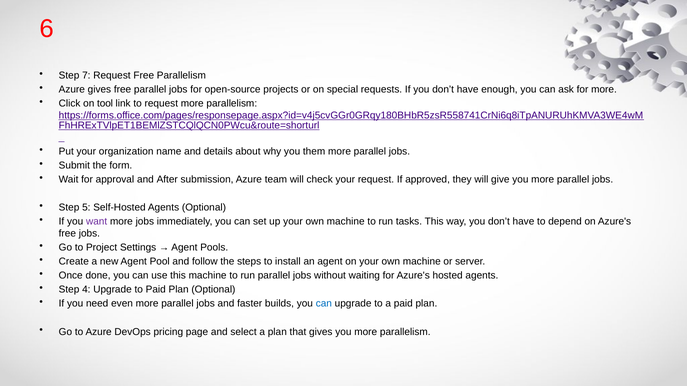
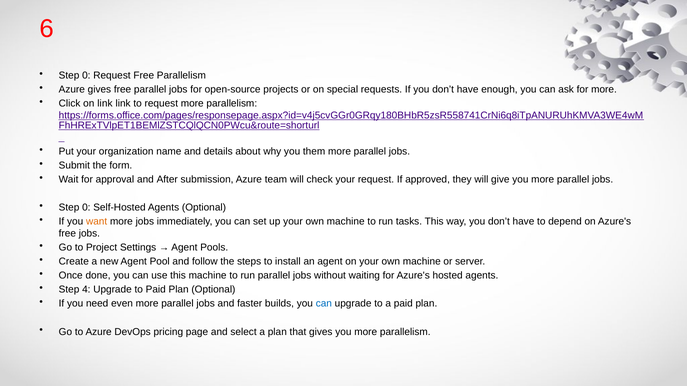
7 at (86, 75): 7 -> 0
on tool: tool -> link
5 at (86, 208): 5 -> 0
want colour: purple -> orange
